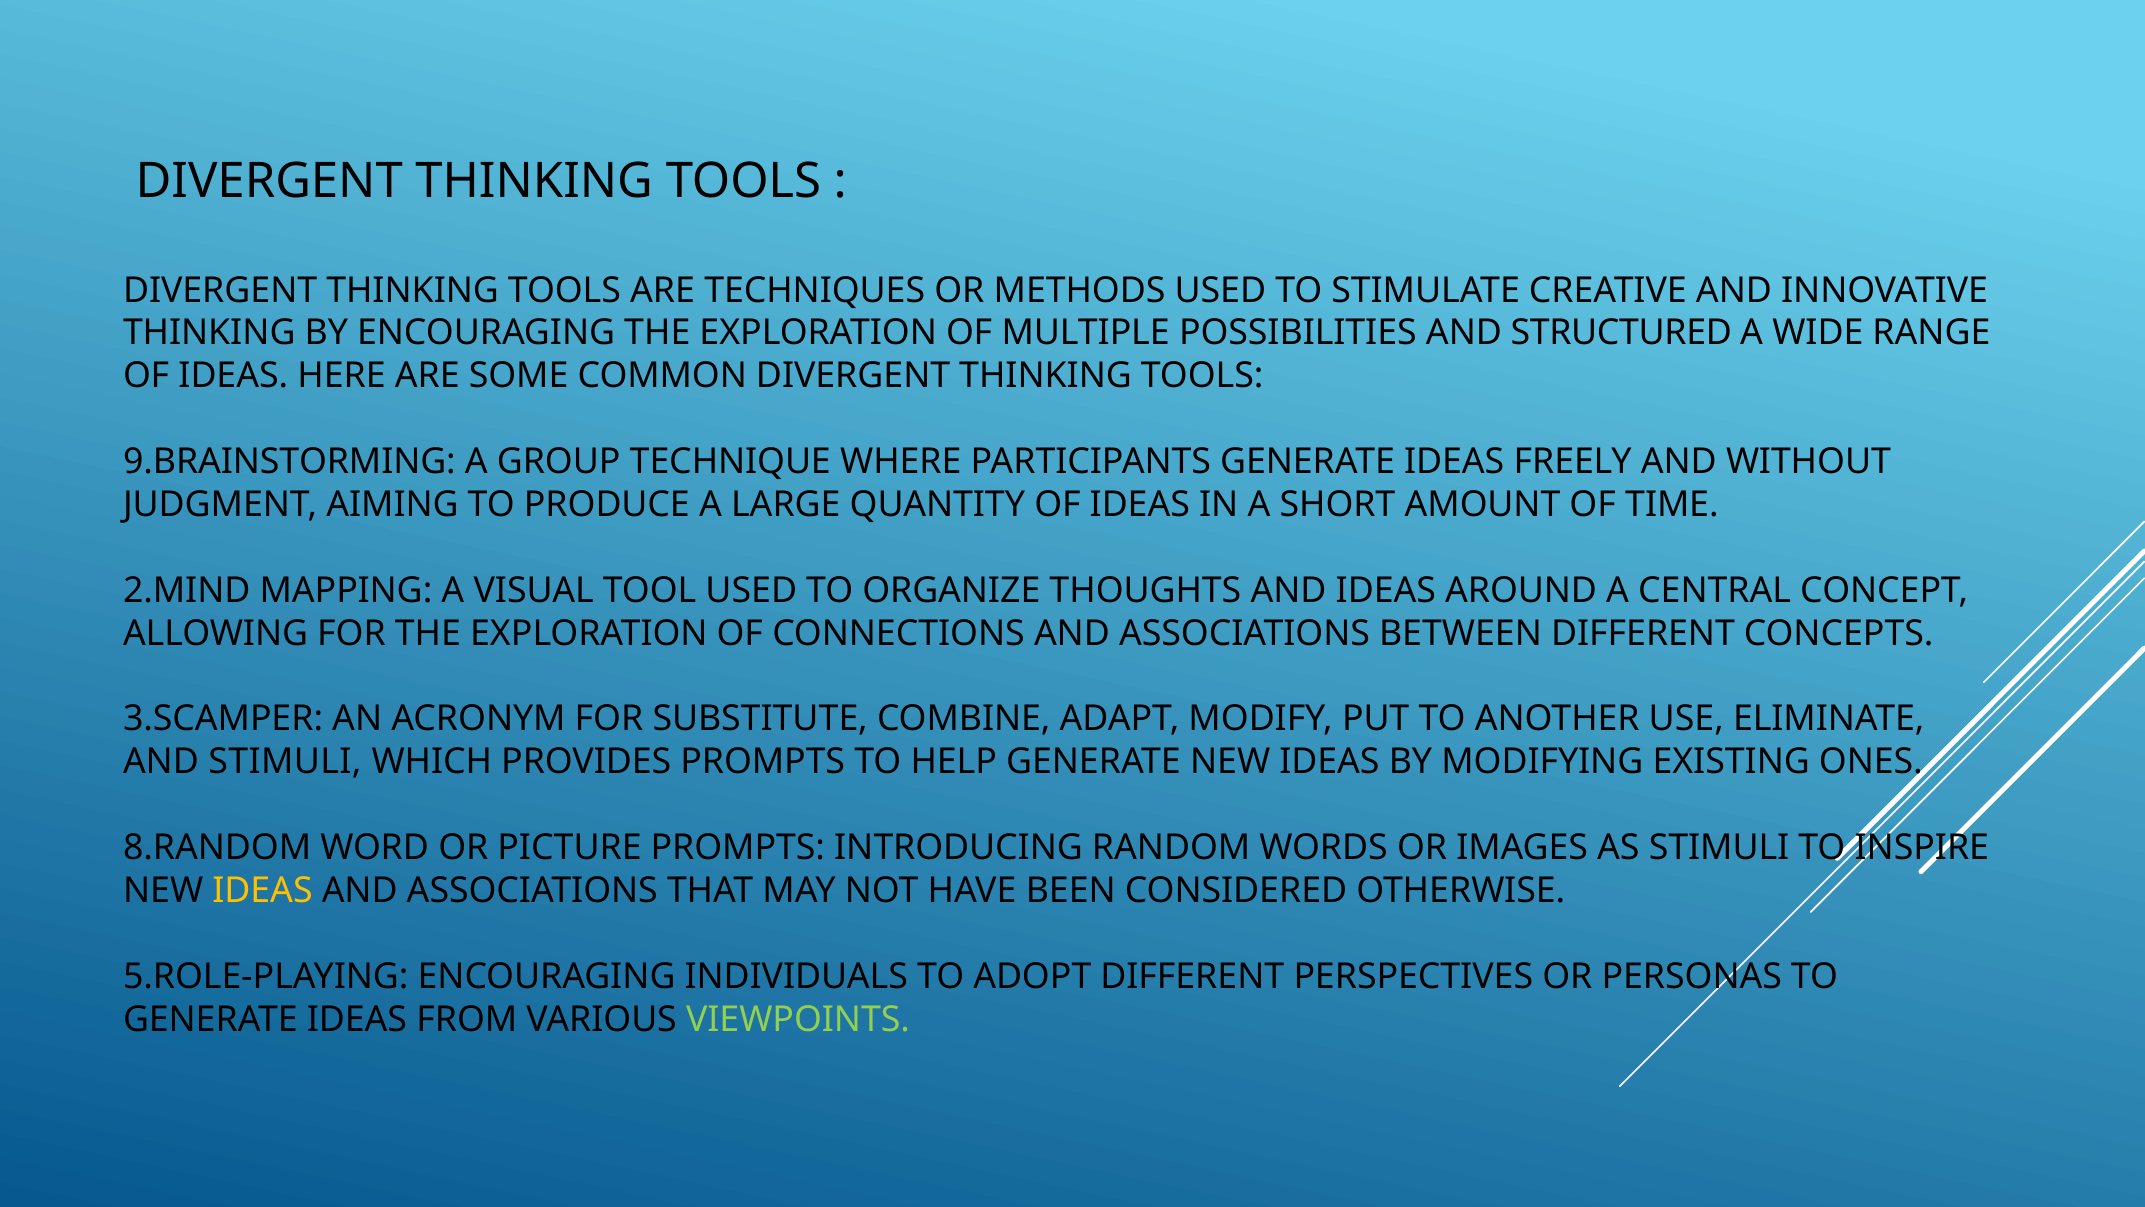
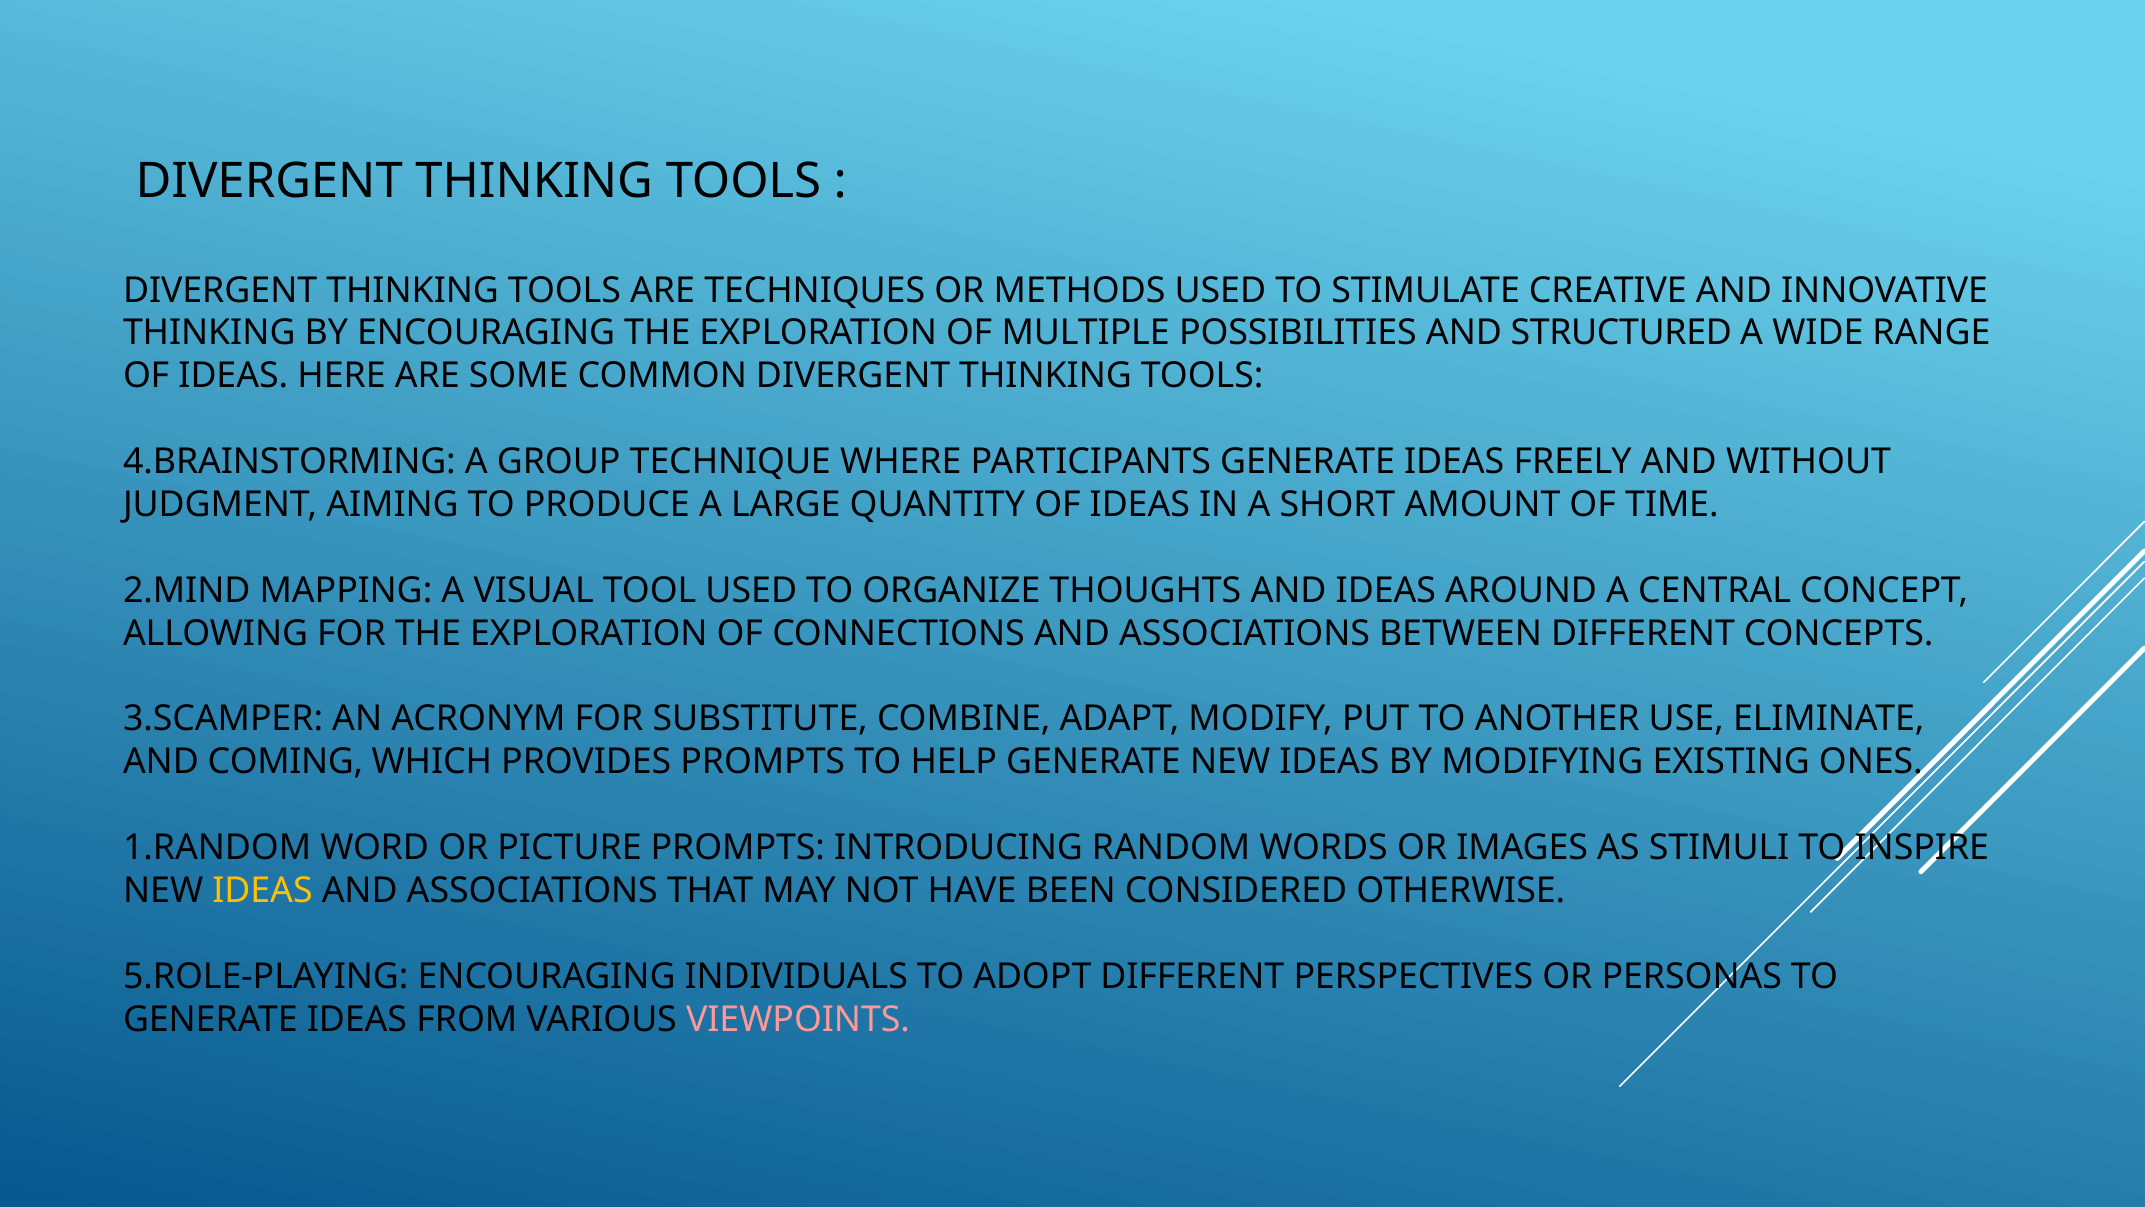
9.BRAINSTORMING: 9.BRAINSTORMING -> 4.BRAINSTORMING
AND STIMULI: STIMULI -> COMING
8.RANDOM: 8.RANDOM -> 1.RANDOM
VIEWPOINTS colour: light green -> pink
